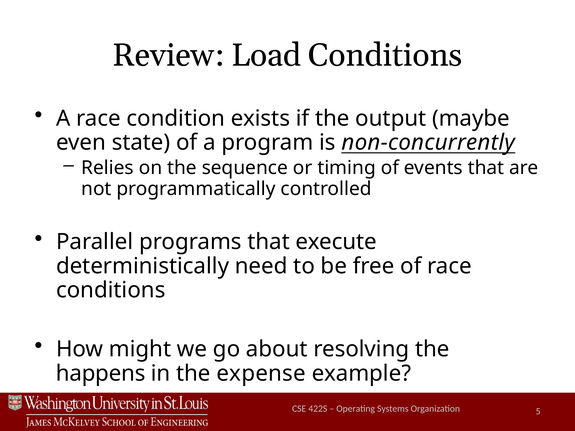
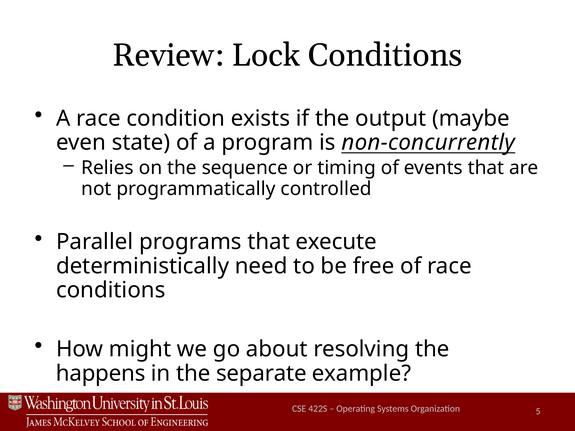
Load: Load -> Lock
expense: expense -> separate
